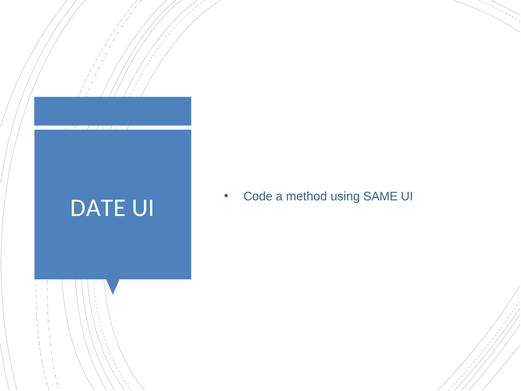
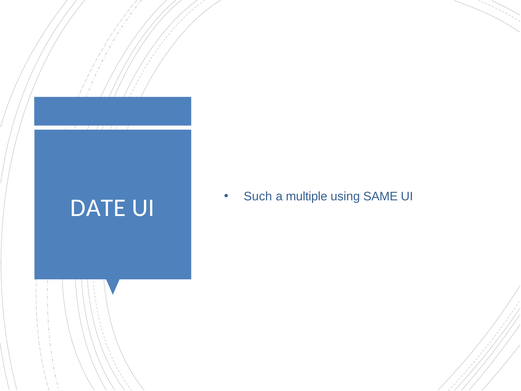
Code: Code -> Such
method: method -> multiple
